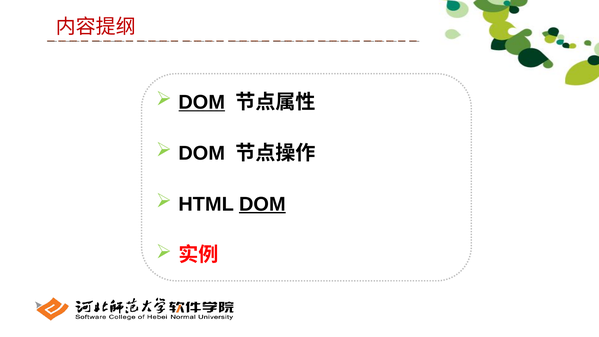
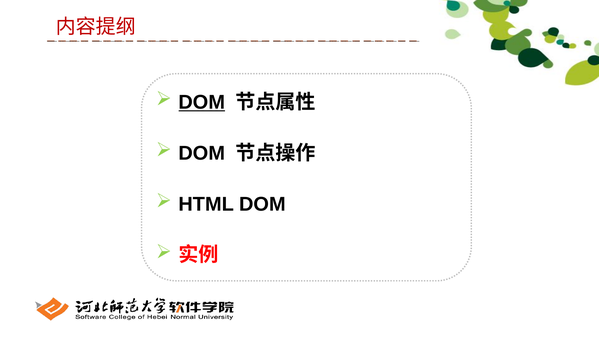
DOM at (262, 204) underline: present -> none
